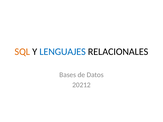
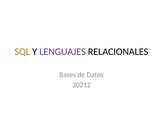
LENGUAJES colour: blue -> purple
